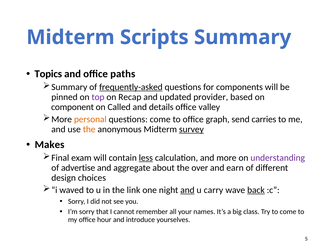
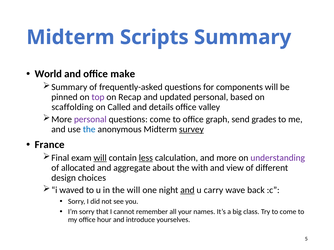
Topics: Topics -> World
paths: paths -> make
frequently-asked underline: present -> none
updated provider: provider -> personal
component: component -> scaffolding
personal at (90, 120) colour: orange -> purple
carries: carries -> grades
the at (89, 130) colour: orange -> blue
Makes: Makes -> France
will at (100, 158) underline: none -> present
advertise: advertise -> allocated
over: over -> with
earn: earn -> view
the link: link -> will
back underline: present -> none
